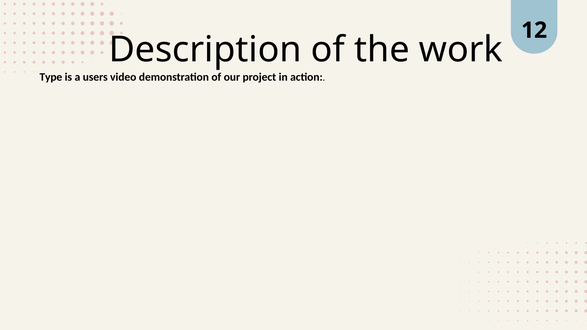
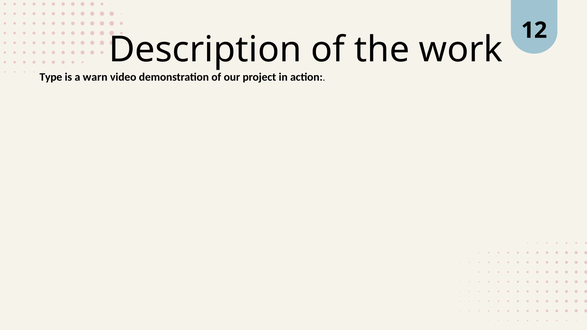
users: users -> warn
